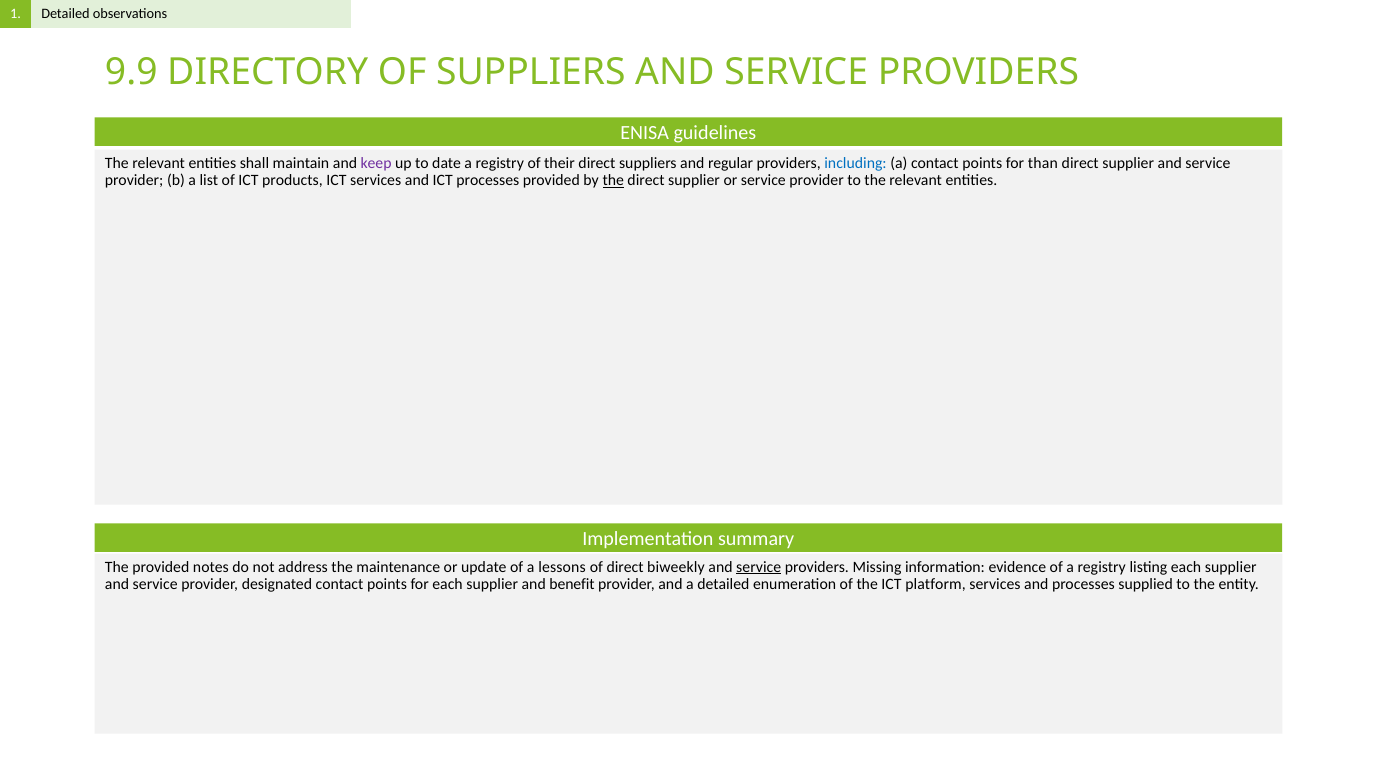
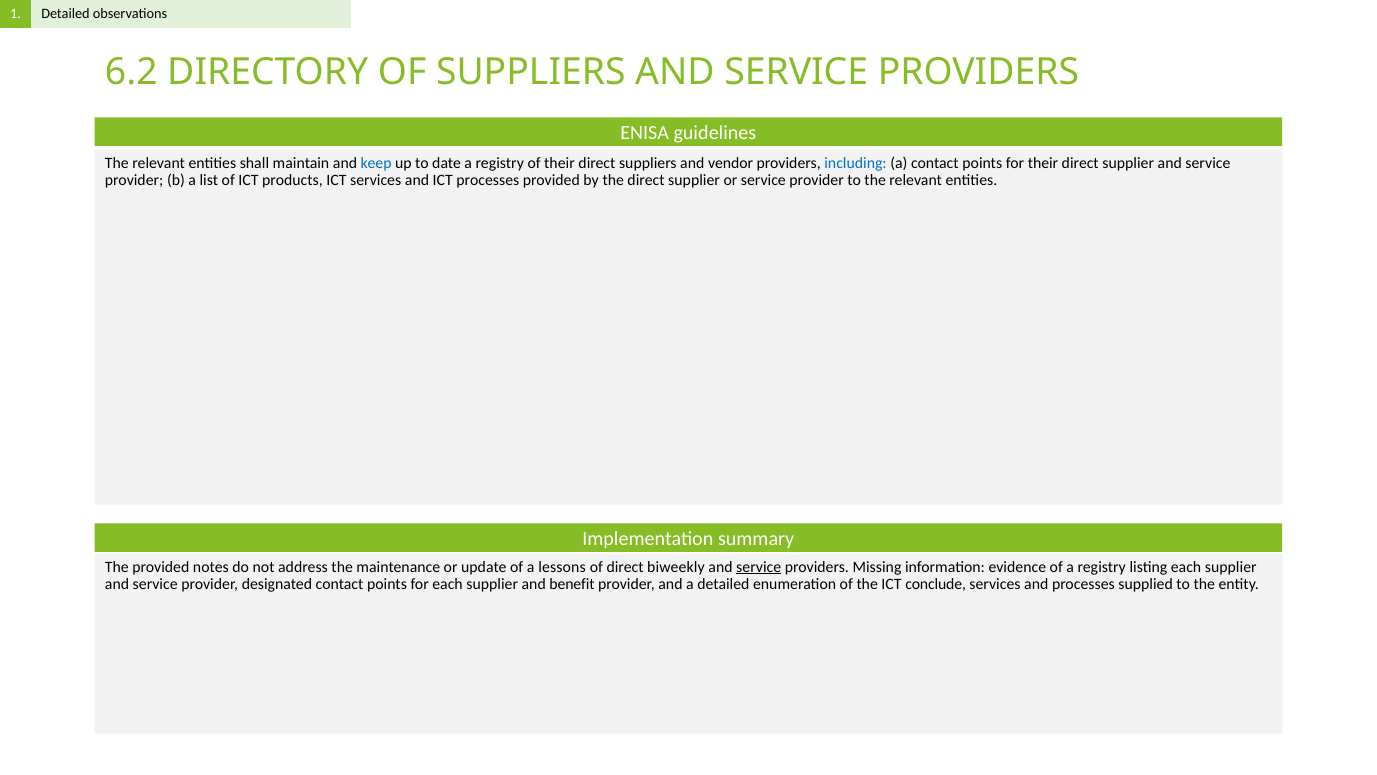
9.9: 9.9 -> 6.2
keep colour: purple -> blue
regular: regular -> vendor
for than: than -> their
the at (613, 180) underline: present -> none
platform: platform -> conclude
